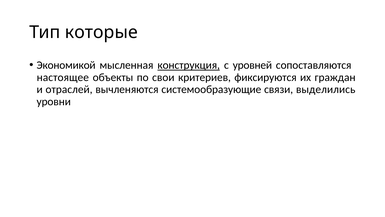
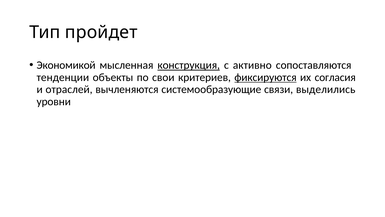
которые: которые -> пройдет
уровней: уровней -> активно
настоящее: настоящее -> тенденции
фиксируются underline: none -> present
граждан: граждан -> согласия
